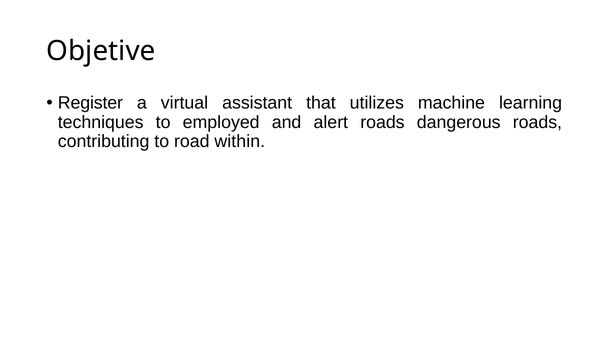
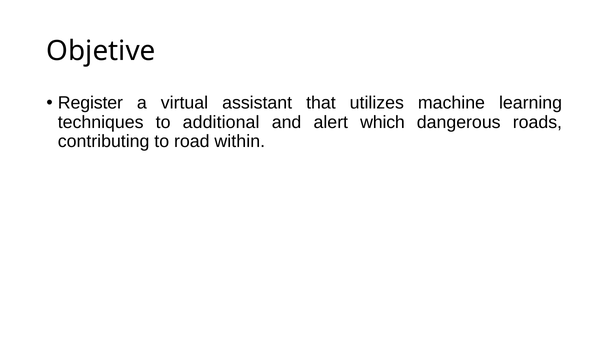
employed: employed -> additional
alert roads: roads -> which
